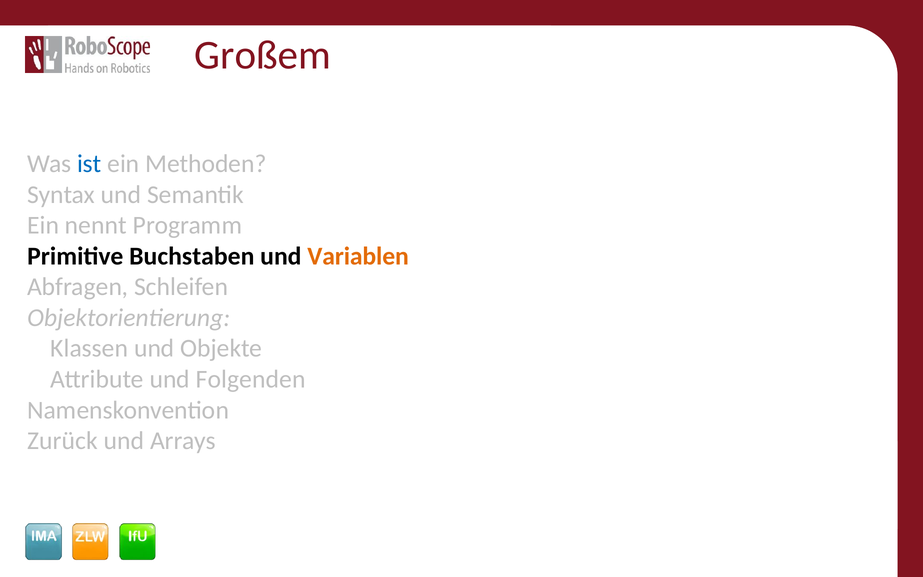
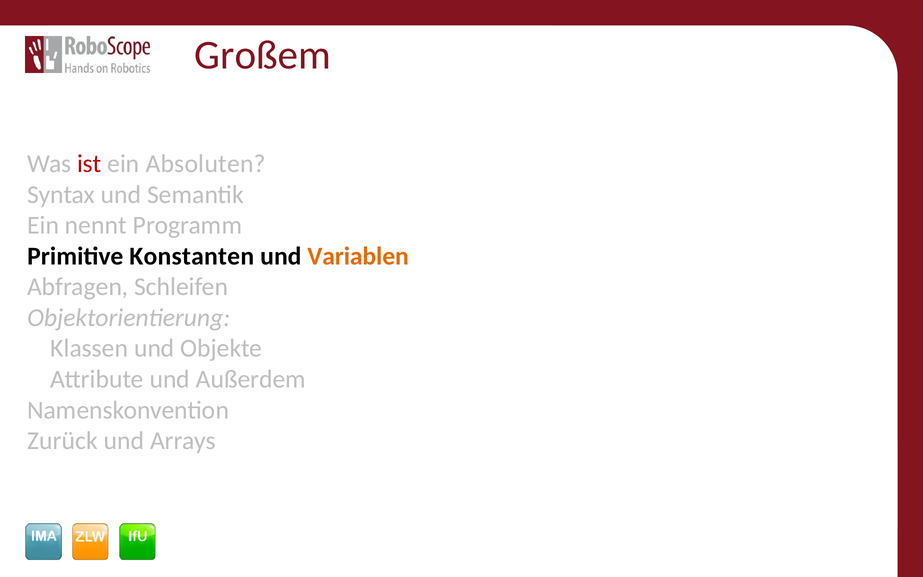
ist colour: blue -> red
Methoden: Methoden -> Absoluten
Buchstaben: Buchstaben -> Konstanten
Folgenden: Folgenden -> Außerdem
